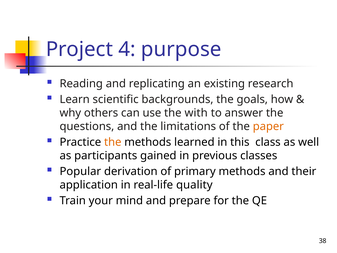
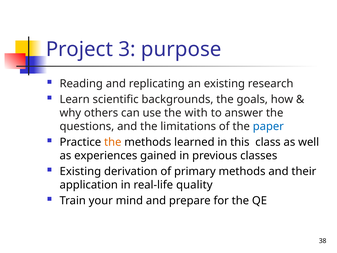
4: 4 -> 3
paper colour: orange -> blue
participants: participants -> experiences
Popular at (80, 171): Popular -> Existing
